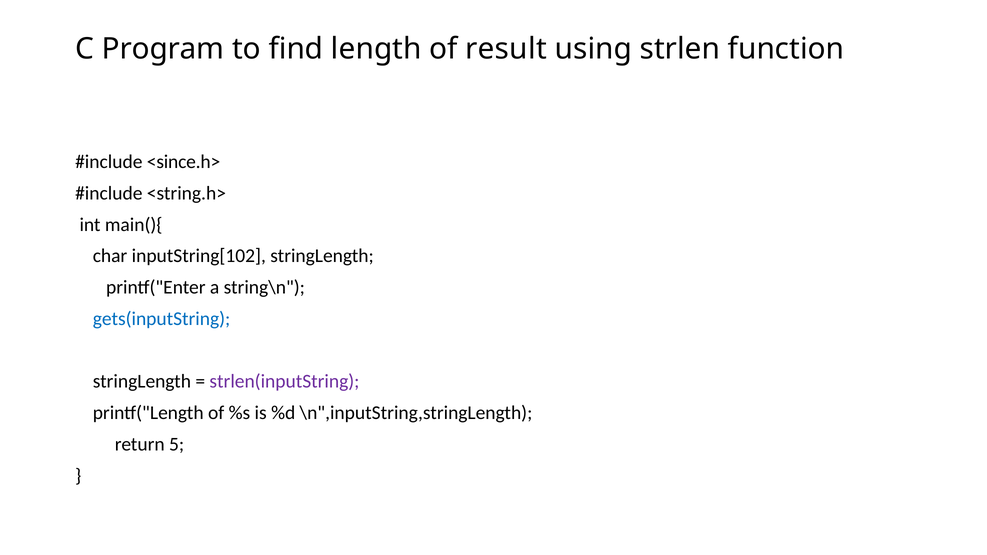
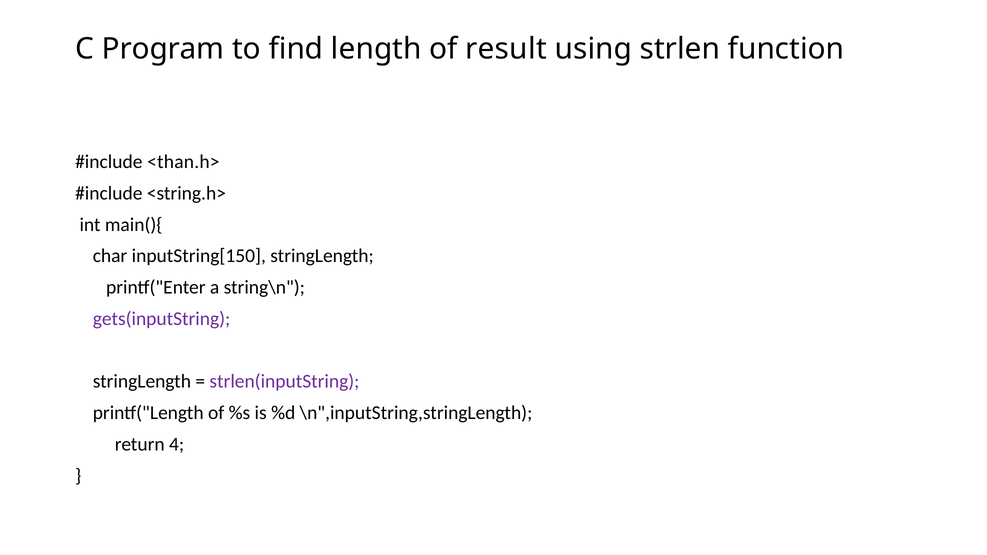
<since.h>: <since.h> -> <than.h>
inputString[102: inputString[102 -> inputString[150
gets(inputString colour: blue -> purple
5: 5 -> 4
